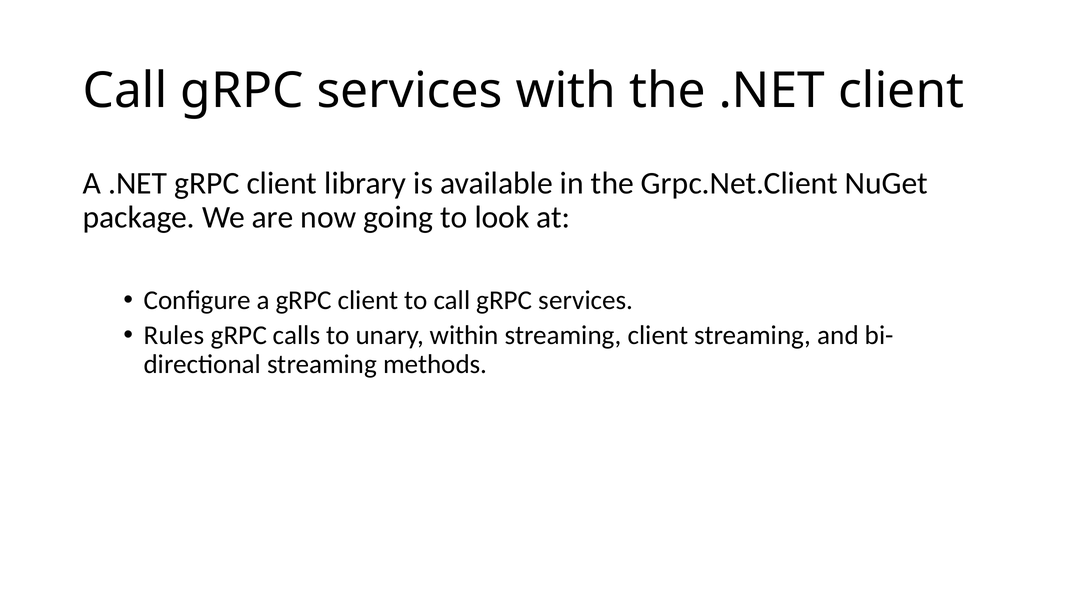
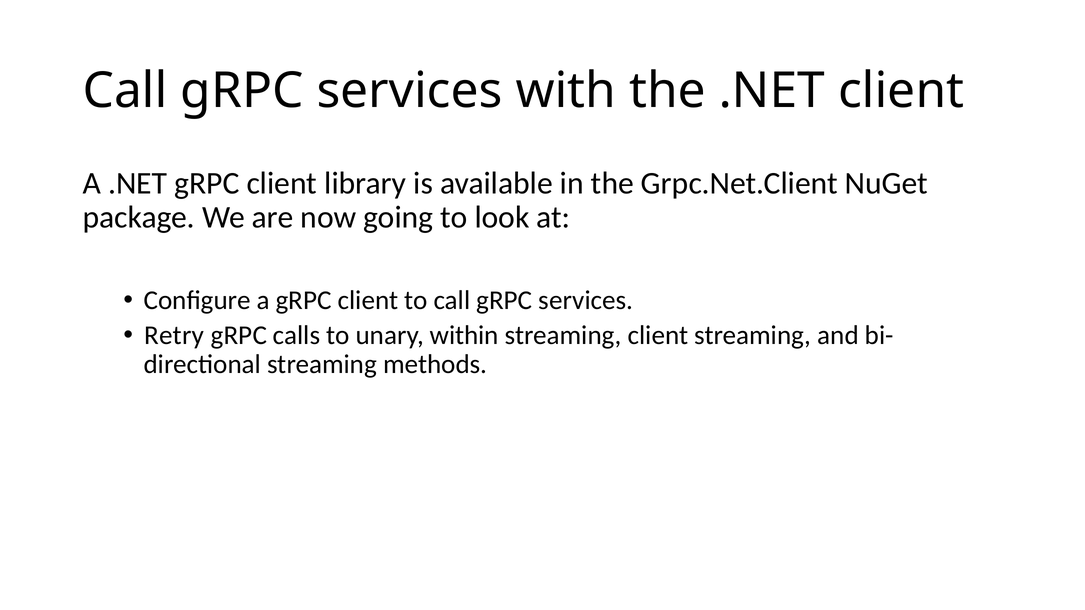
Rules: Rules -> Retry
